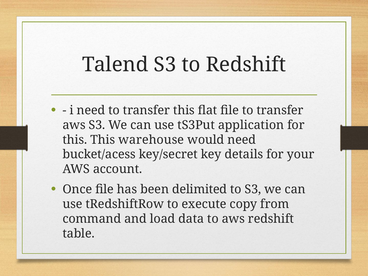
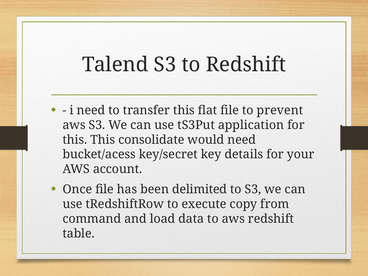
file to transfer: transfer -> prevent
warehouse: warehouse -> consolidate
